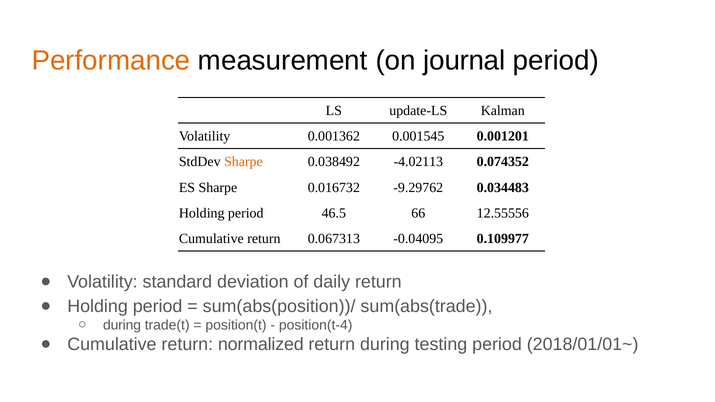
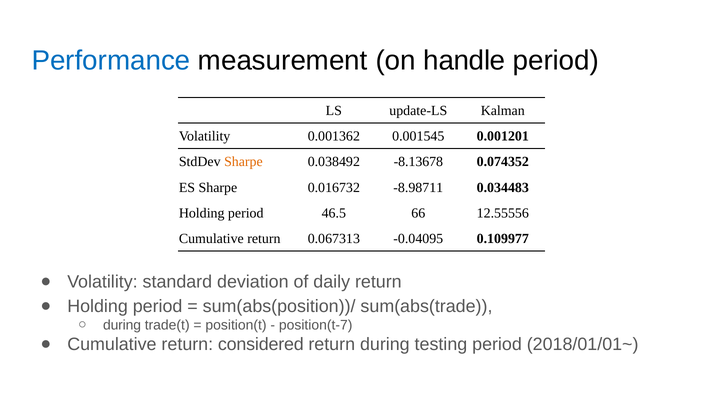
Performance colour: orange -> blue
journal: journal -> handle
-4.02113: -4.02113 -> -8.13678
-9.29762: -9.29762 -> -8.98711
position(t-4: position(t-4 -> position(t-7
normalized: normalized -> considered
